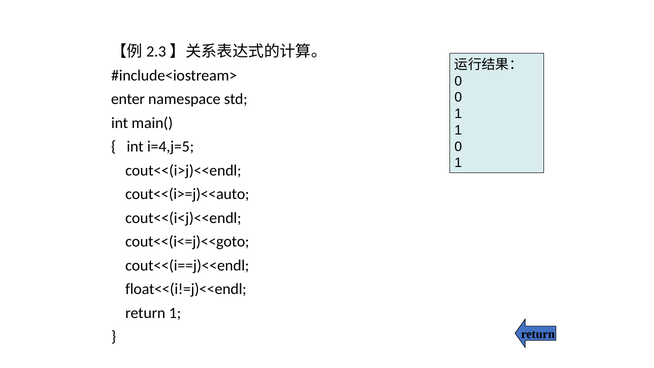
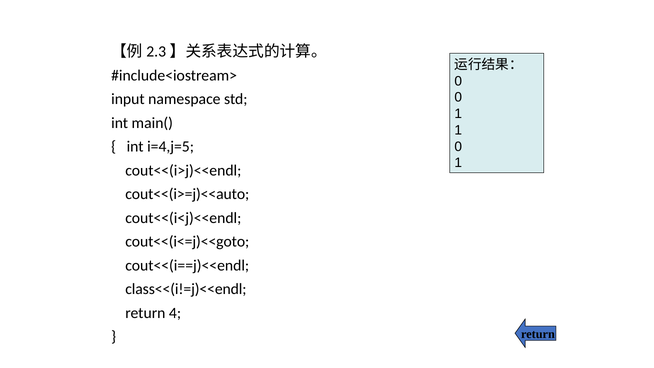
enter: enter -> input
float<<(i!=j)<<endl: float<<(i!=j)<<endl -> class<<(i!=j)<<endl
return 1: 1 -> 4
